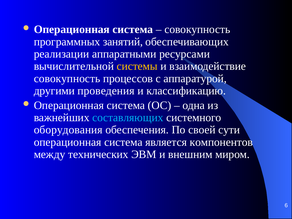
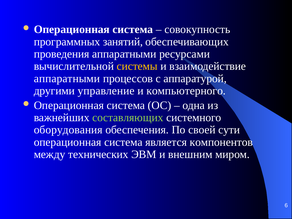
реализации: реализации -> проведения
совокупность at (67, 79): совокупность -> аппаратными
проведения: проведения -> управление
классификацию: классификацию -> компьютерного
составляющих colour: light blue -> light green
